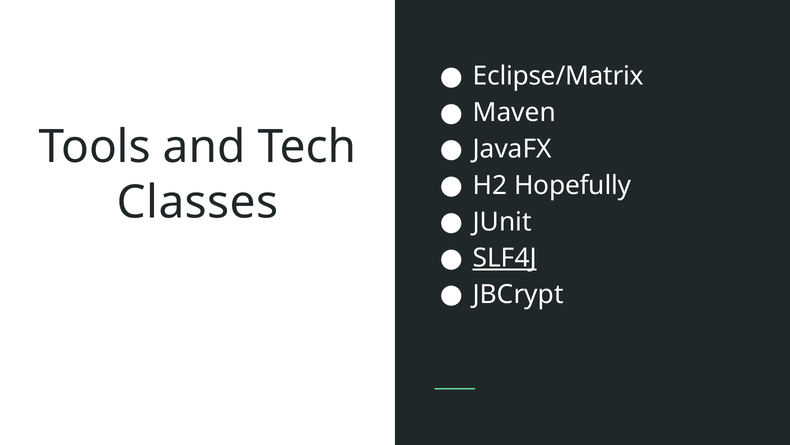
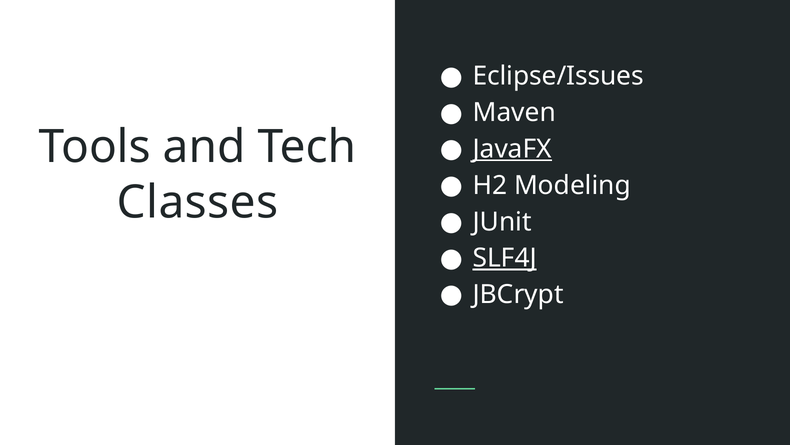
Eclipse/Matrix: Eclipse/Matrix -> Eclipse/Issues
JavaFX underline: none -> present
Hopefully: Hopefully -> Modeling
